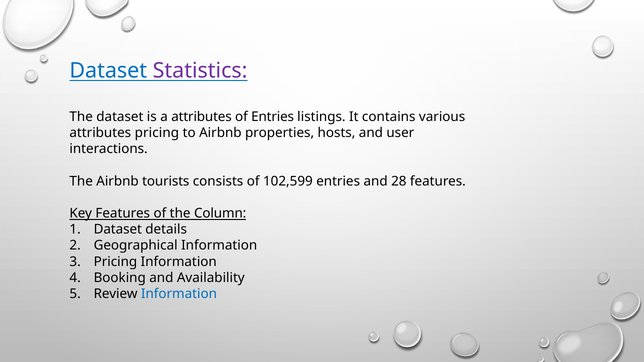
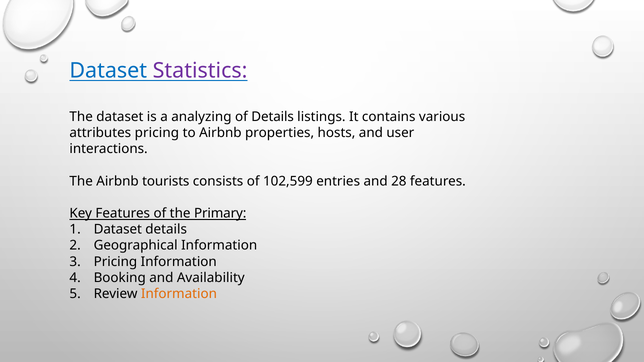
a attributes: attributes -> analyzing
of Entries: Entries -> Details
Column: Column -> Primary
Information at (179, 294) colour: blue -> orange
